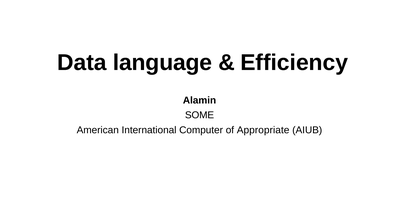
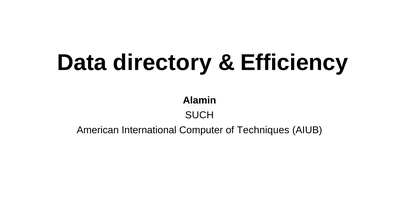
language: language -> directory
SOME: SOME -> SUCH
Appropriate: Appropriate -> Techniques
